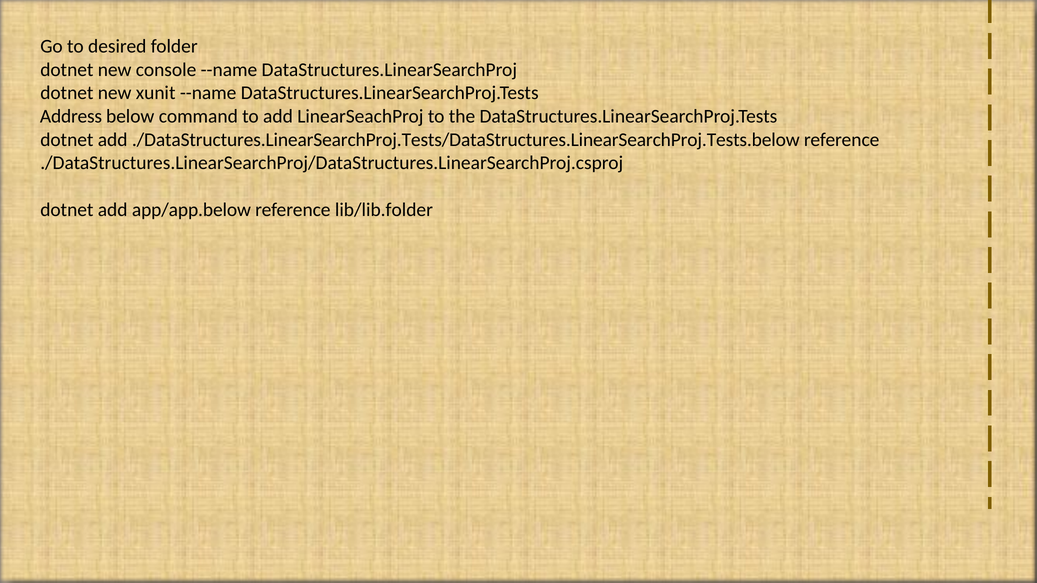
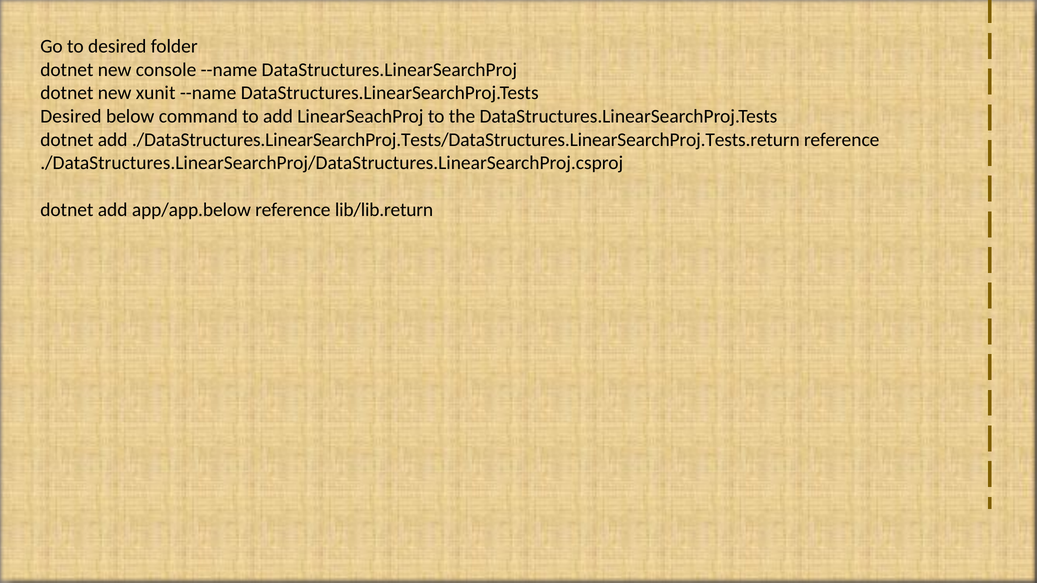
Address at (71, 116): Address -> Desired
./DataStructures.LinearSearchProj.Tests/DataStructures.LinearSearchProj.Tests.below: ./DataStructures.LinearSearchProj.Tests/DataStructures.LinearSearchProj.Tests.below -> ./DataStructures.LinearSearchProj.Tests/DataStructures.LinearSearchProj.Tests.return
lib/lib.folder: lib/lib.folder -> lib/lib.return
